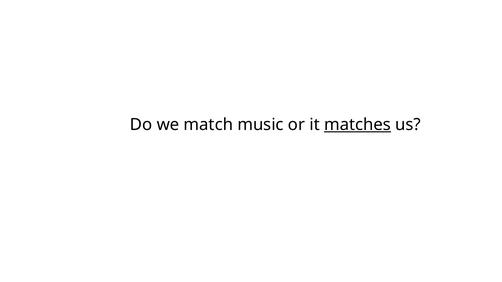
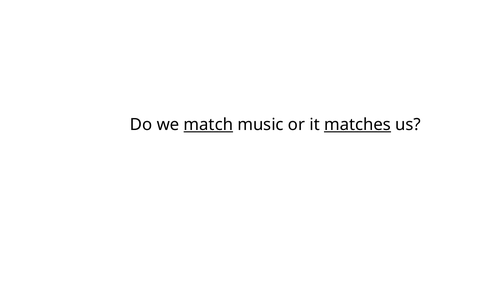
match underline: none -> present
